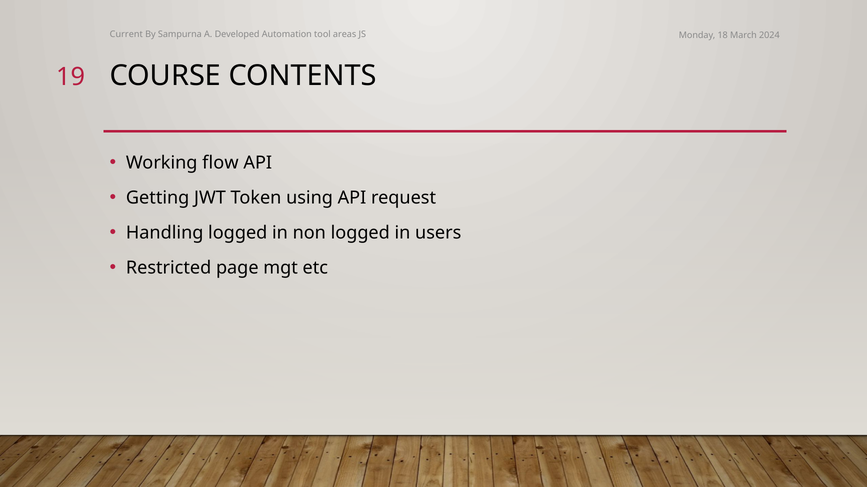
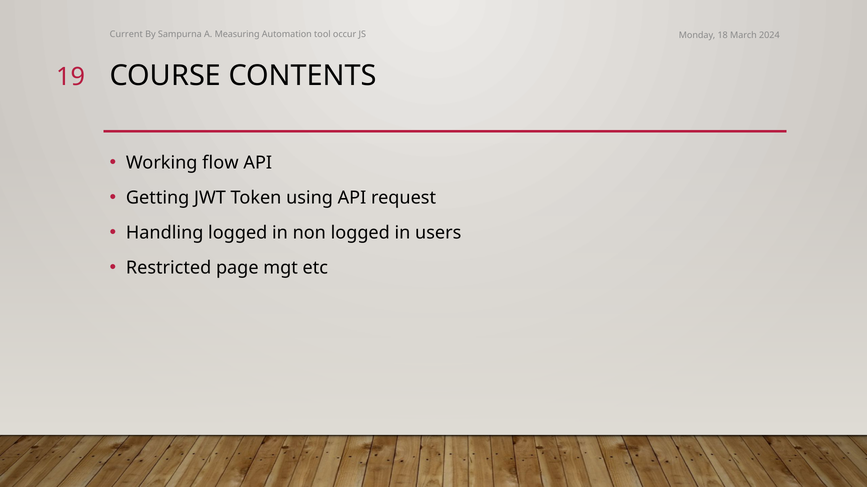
Developed: Developed -> Measuring
areas: areas -> occur
